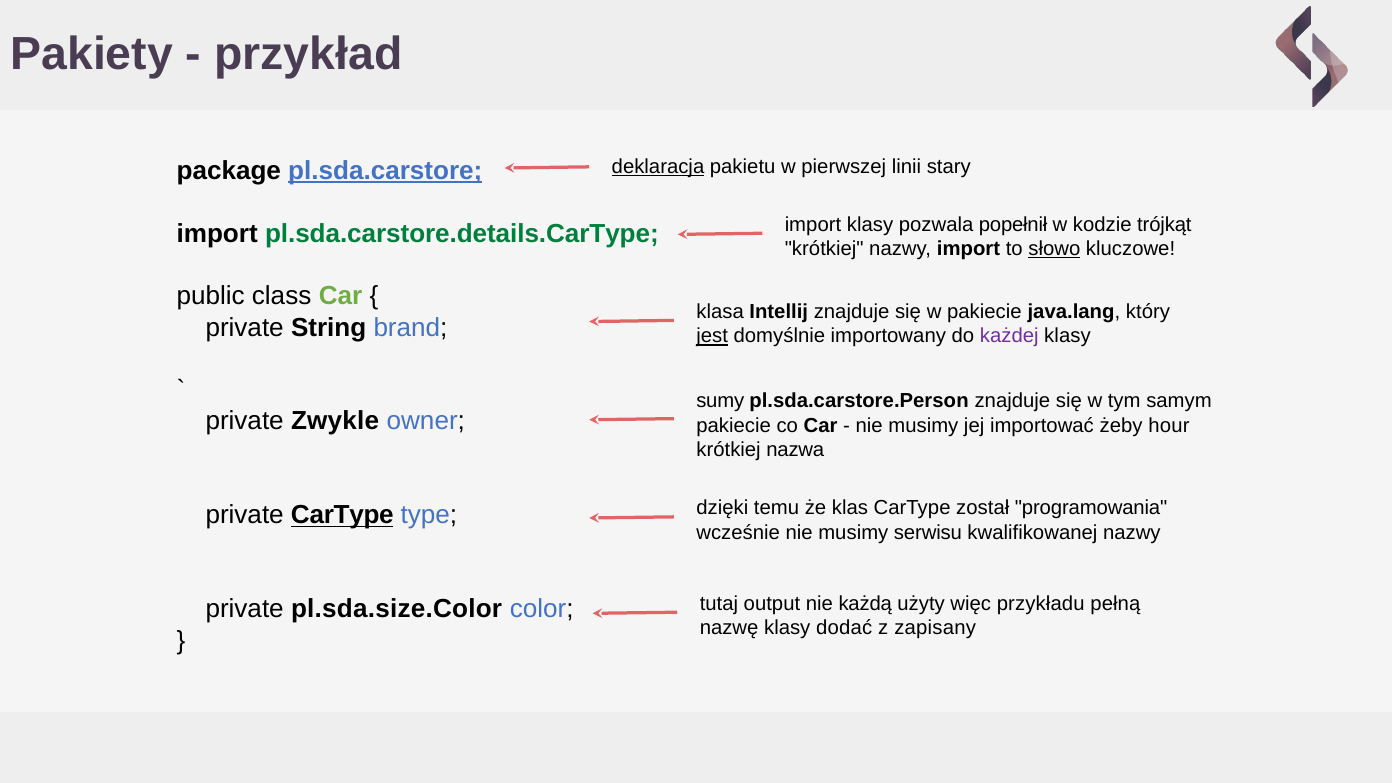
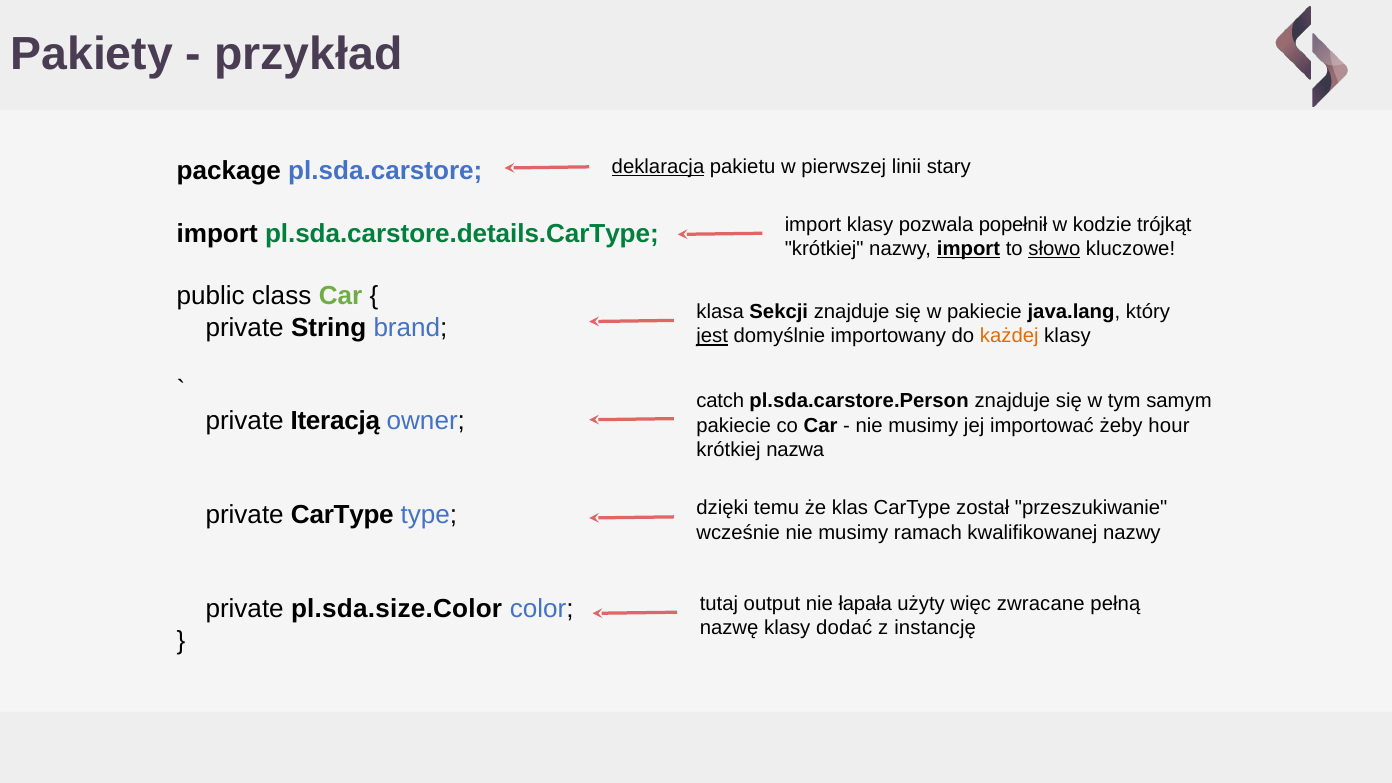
pl.sda.carstore underline: present -> none
import at (969, 249) underline: none -> present
Intellij: Intellij -> Sekcji
każdej colour: purple -> orange
sumy: sumy -> catch
Zwykle: Zwykle -> Iteracją
programowania: programowania -> przeszukiwanie
CarType at (342, 515) underline: present -> none
serwisu: serwisu -> ramach
każdą: każdą -> łapała
przykładu: przykładu -> zwracane
zapisany: zapisany -> instancję
